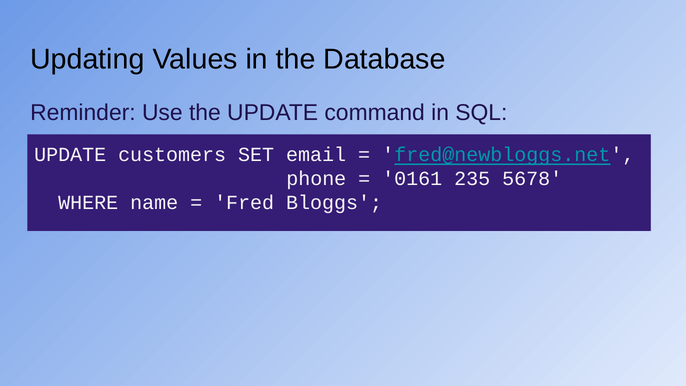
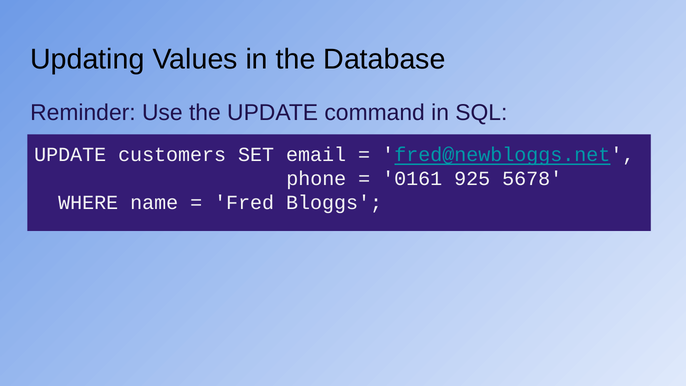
235: 235 -> 925
